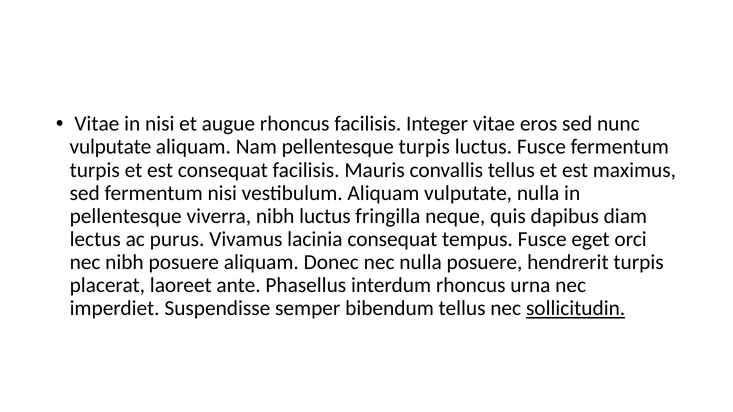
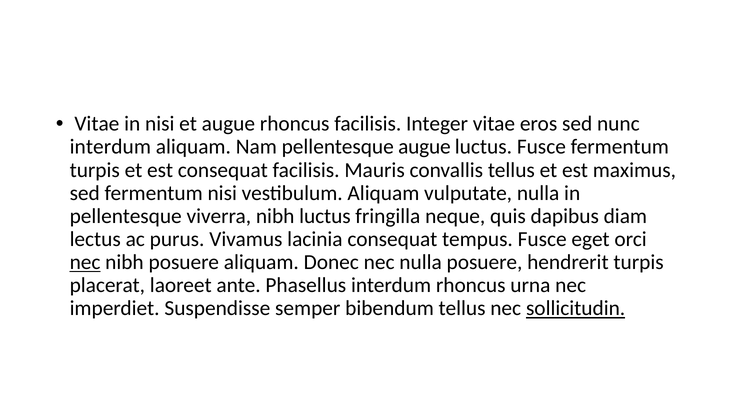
vulputate at (110, 147): vulputate -> interdum
pellentesque turpis: turpis -> augue
nec at (85, 262) underline: none -> present
